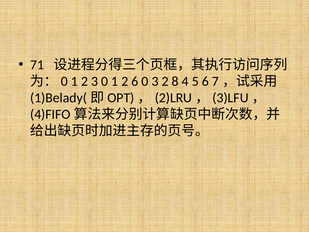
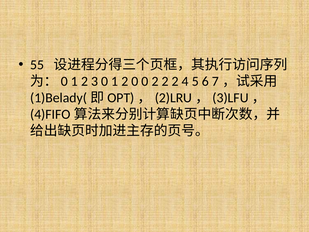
71: 71 -> 55
2 6: 6 -> 0
0 3: 3 -> 2
8 at (175, 81): 8 -> 2
